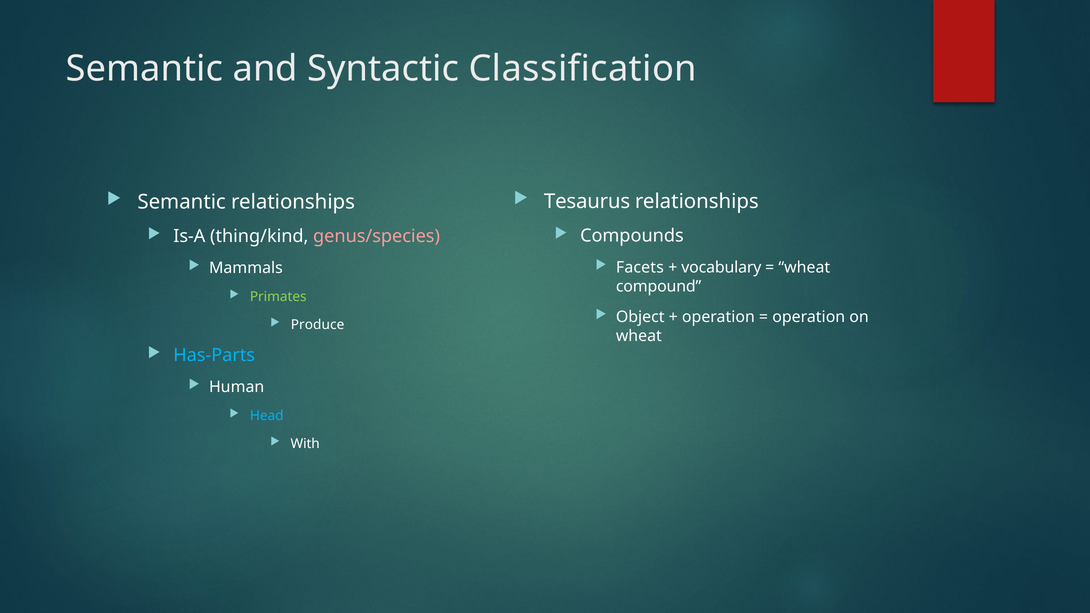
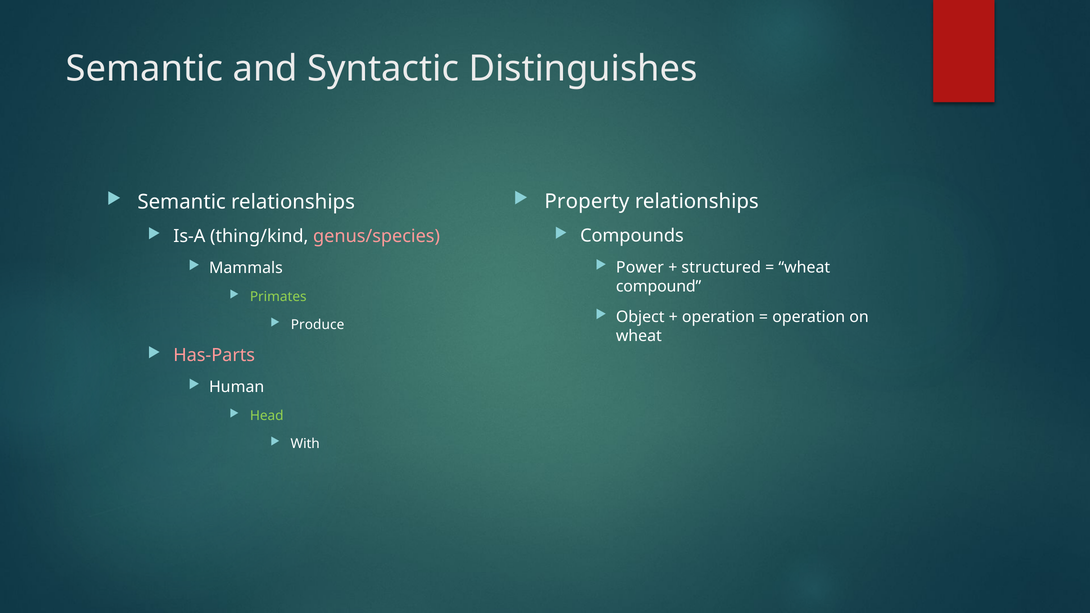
Classification: Classification -> Distinguishes
Tesaurus: Tesaurus -> Property
Facets: Facets -> Power
vocabulary: vocabulary -> structured
Has-Parts colour: light blue -> pink
Head colour: light blue -> light green
